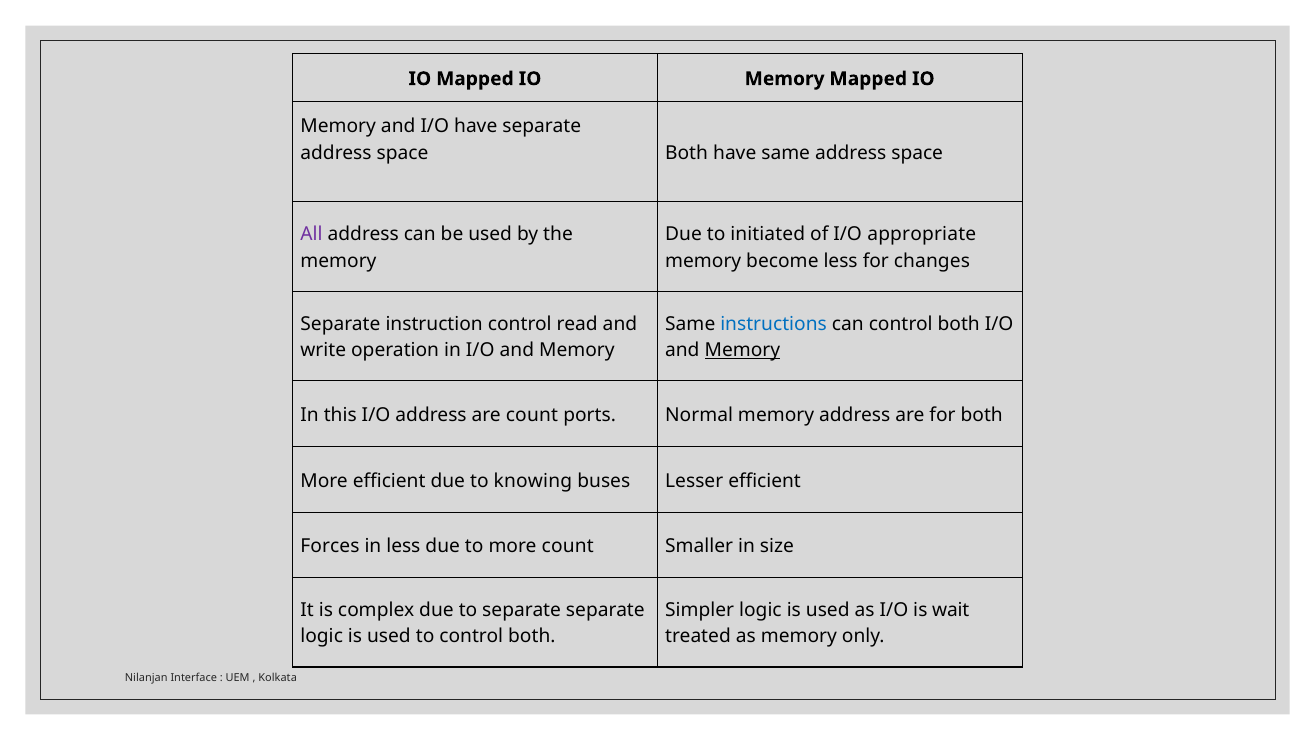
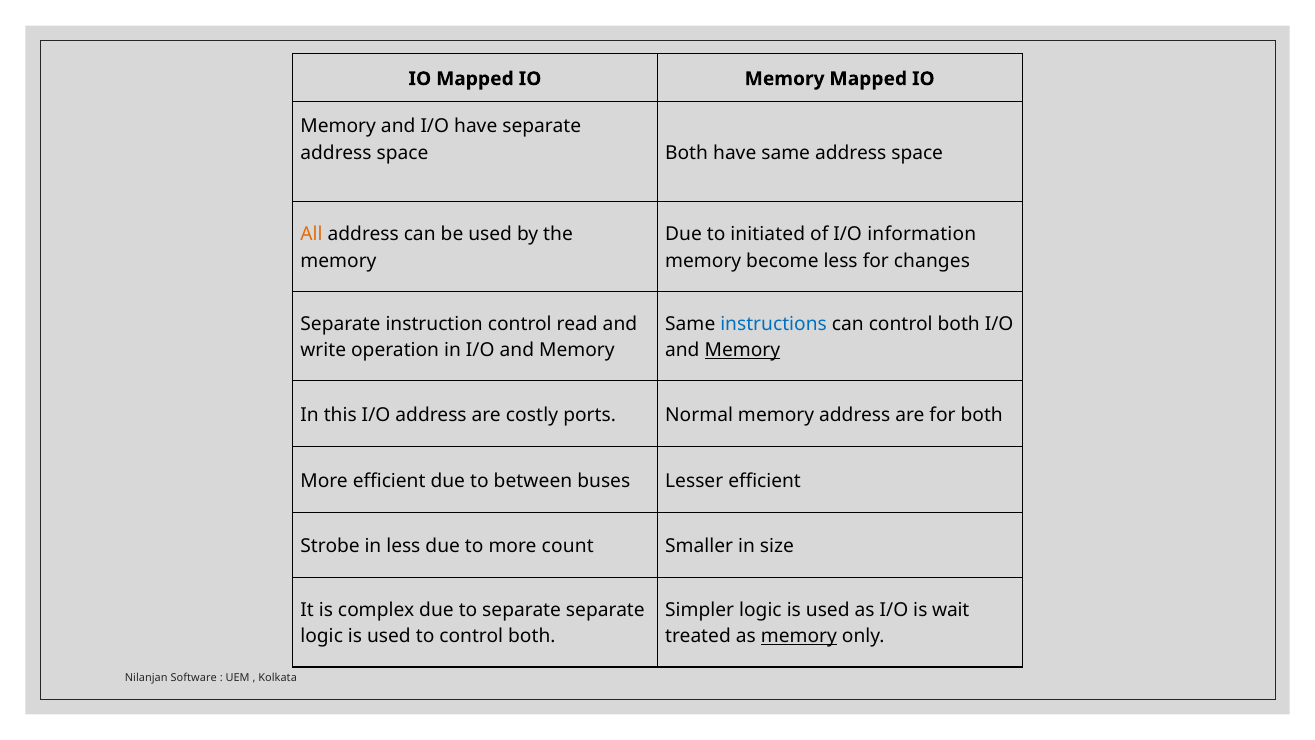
All colour: purple -> orange
appropriate: appropriate -> information
are count: count -> costly
knowing: knowing -> between
Forces: Forces -> Strobe
memory at (799, 636) underline: none -> present
Interface: Interface -> Software
